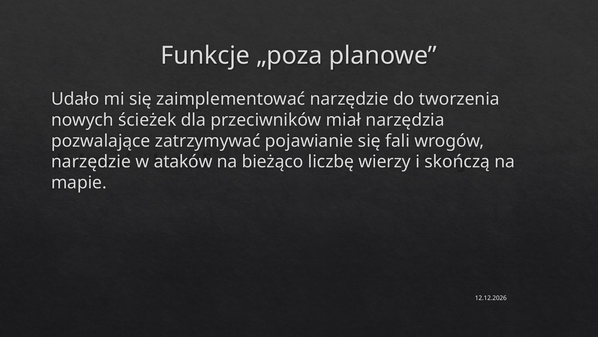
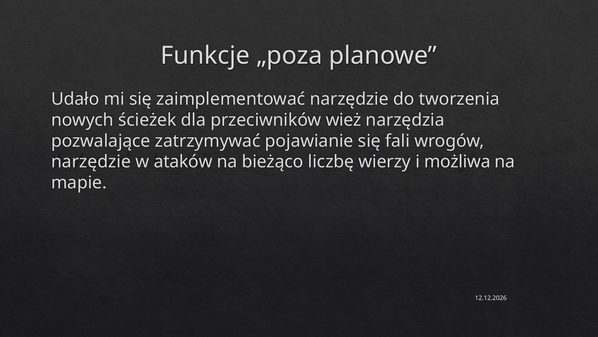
miał: miał -> wież
skończą: skończą -> możliwa
